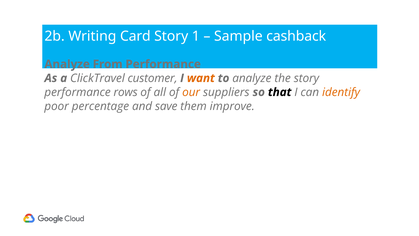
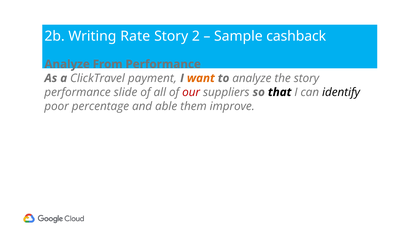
Card: Card -> Rate
1: 1 -> 2
customer: customer -> payment
rows: rows -> slide
our colour: orange -> red
identify colour: orange -> black
save: save -> able
